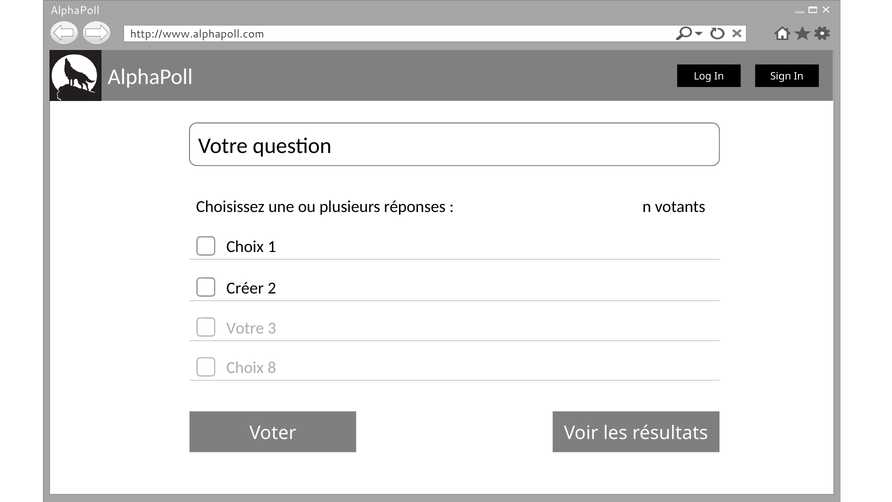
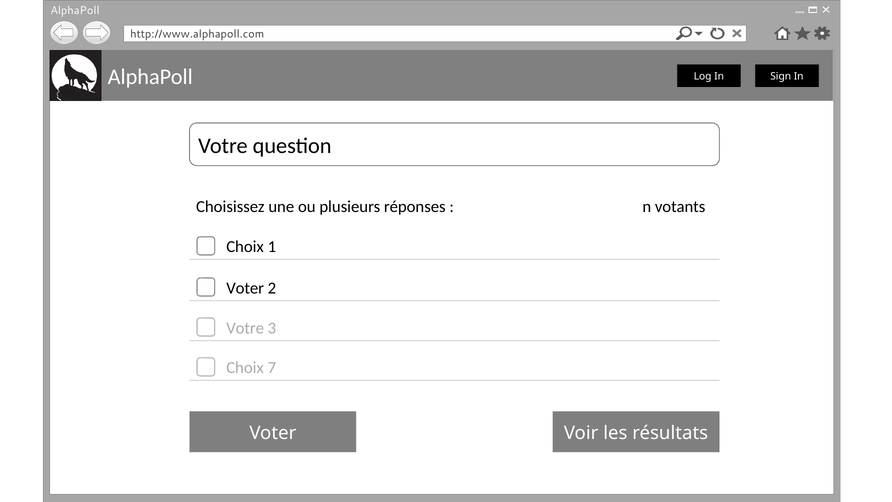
Créer at (245, 288): Créer -> Voter
8: 8 -> 7
